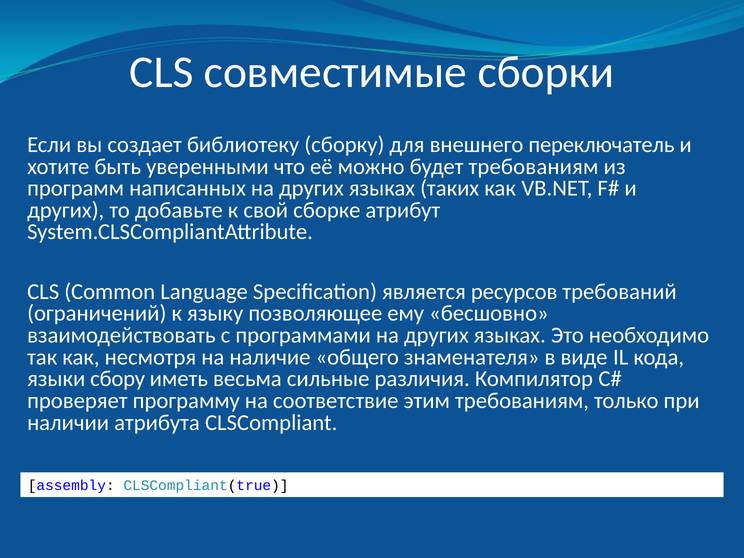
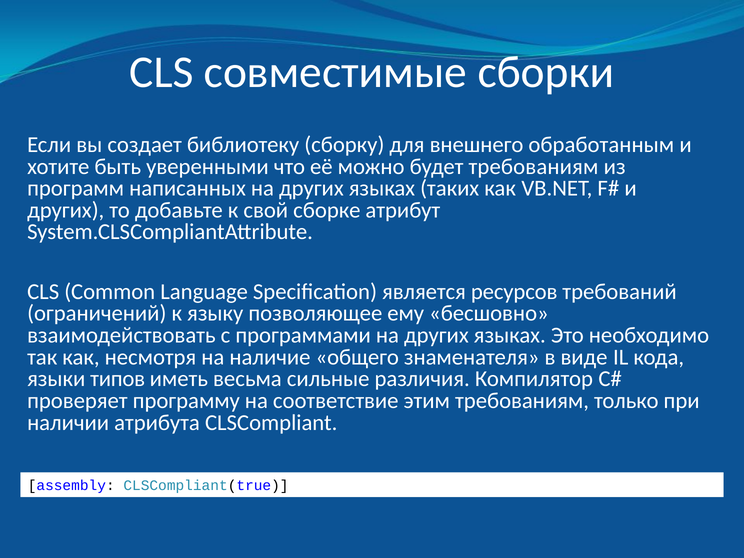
переключатель: переключатель -> обработанным
сбору: сбору -> типов
